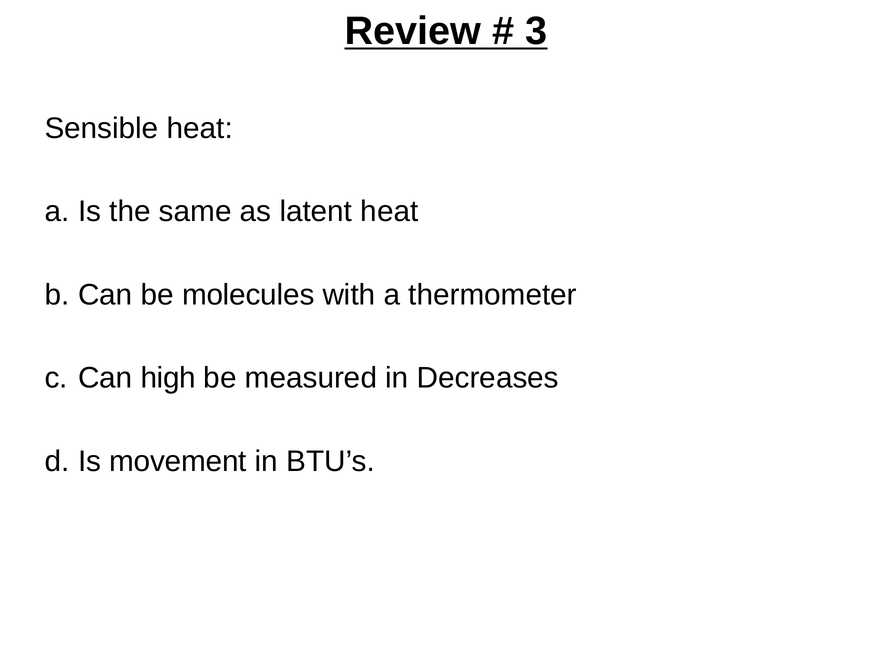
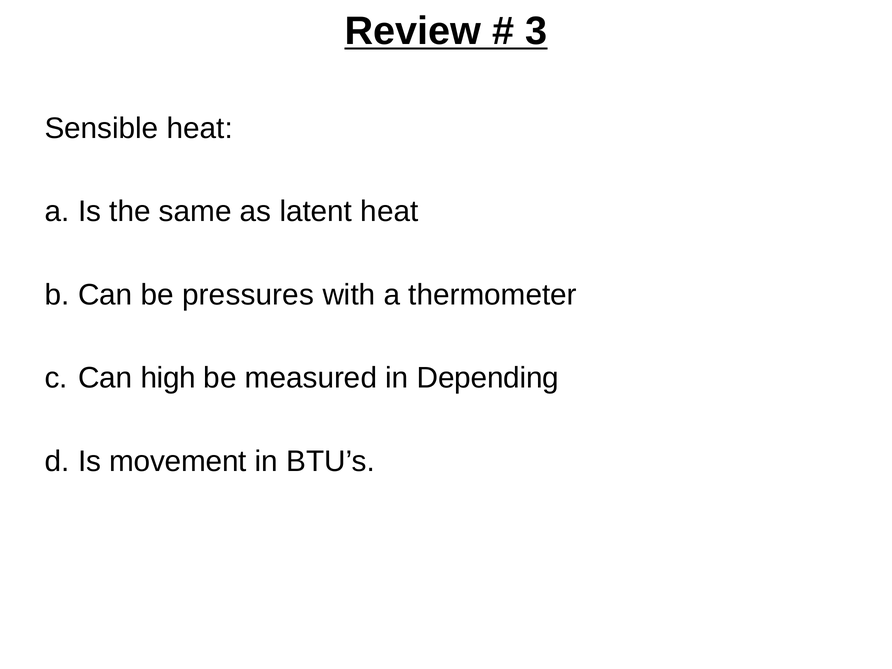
molecules: molecules -> pressures
Decreases: Decreases -> Depending
